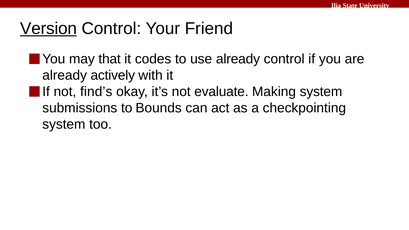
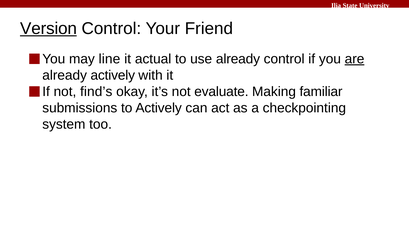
that: that -> line
codes: codes -> actual
are underline: none -> present
Making system: system -> familiar
to Bounds: Bounds -> Actively
